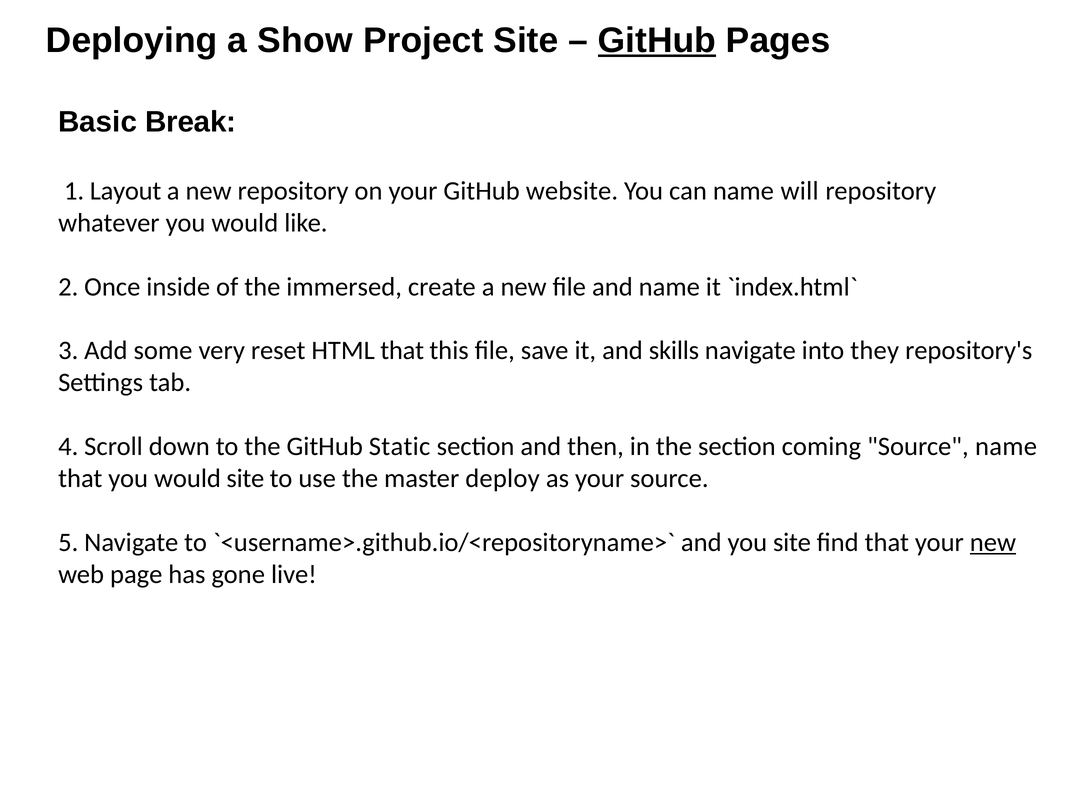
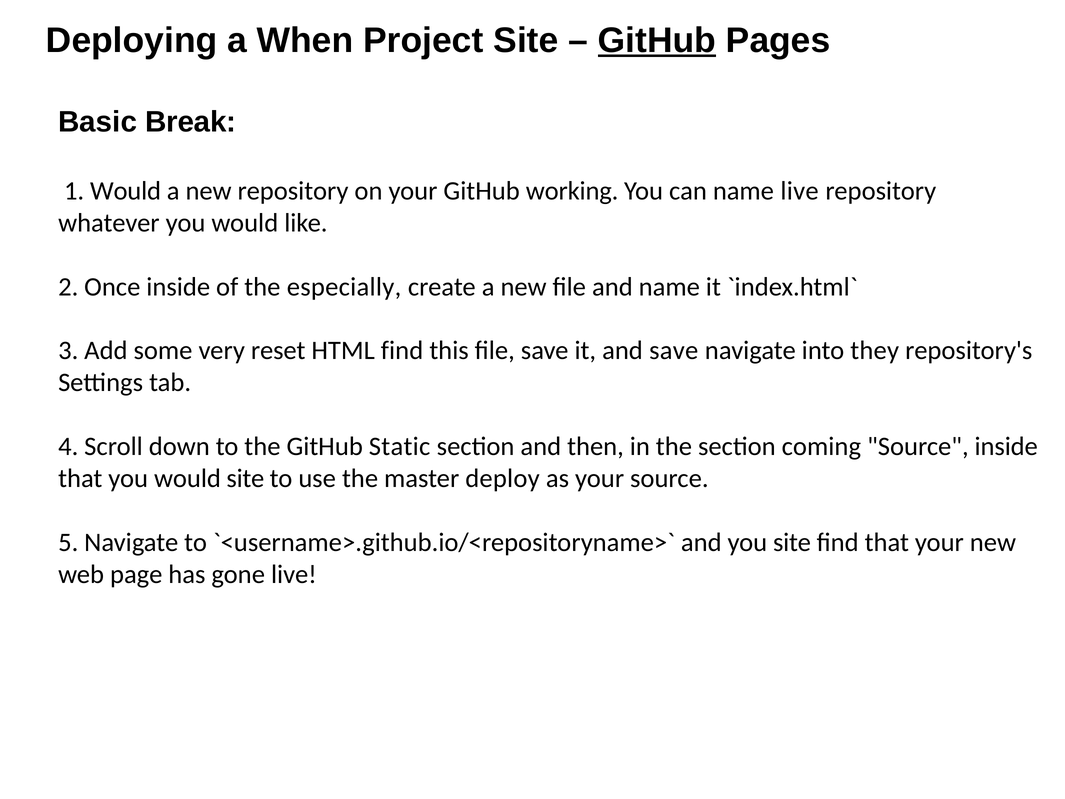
Show: Show -> When
1 Layout: Layout -> Would
website: website -> working
name will: will -> live
immersed: immersed -> especially
HTML that: that -> find
and skills: skills -> save
Source name: name -> inside
new at (993, 542) underline: present -> none
